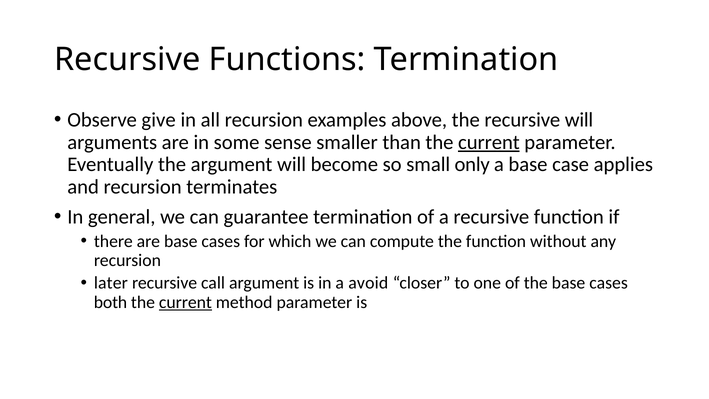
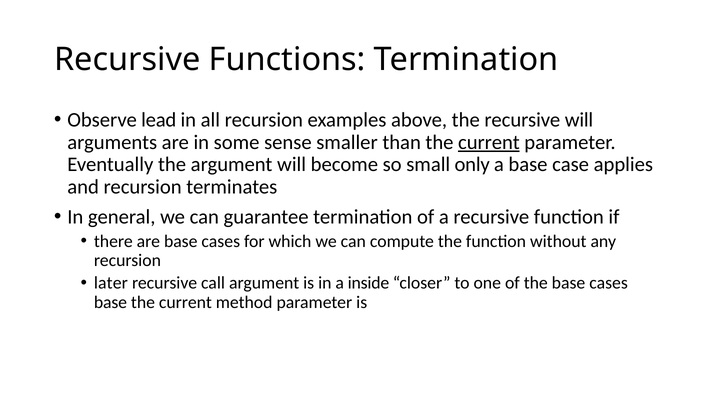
give: give -> lead
avoid: avoid -> inside
both at (111, 302): both -> base
current at (185, 302) underline: present -> none
